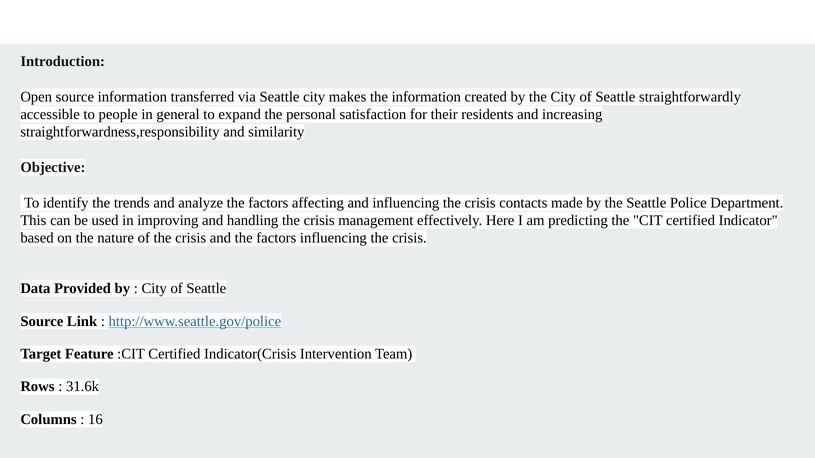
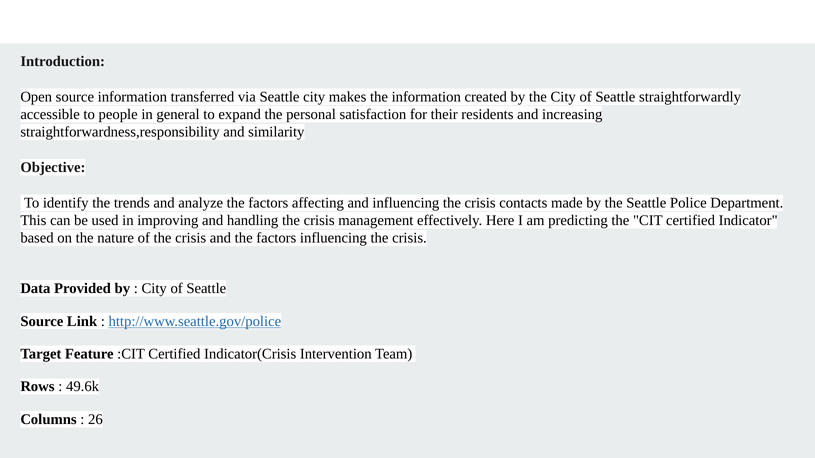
31.6k: 31.6k -> 49.6k
16: 16 -> 26
